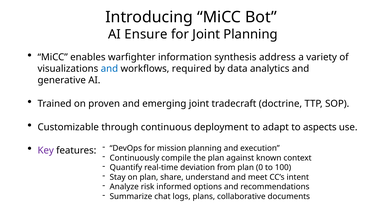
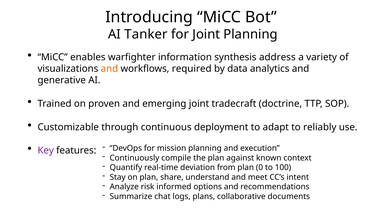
Ensure: Ensure -> Tanker
and at (109, 69) colour: blue -> orange
aspects: aspects -> reliably
